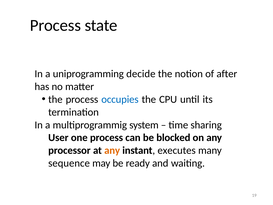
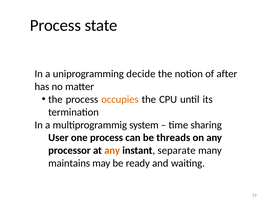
occupies colour: blue -> orange
blocked: blocked -> threads
executes: executes -> separate
sequence: sequence -> maintains
